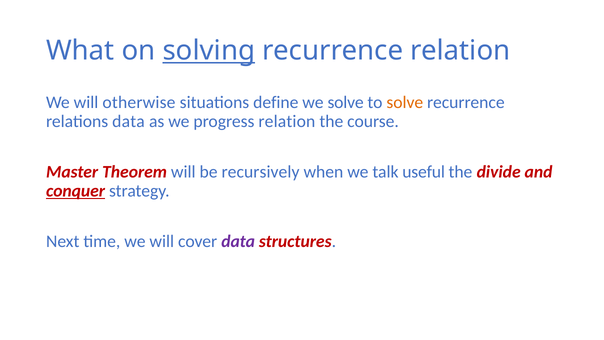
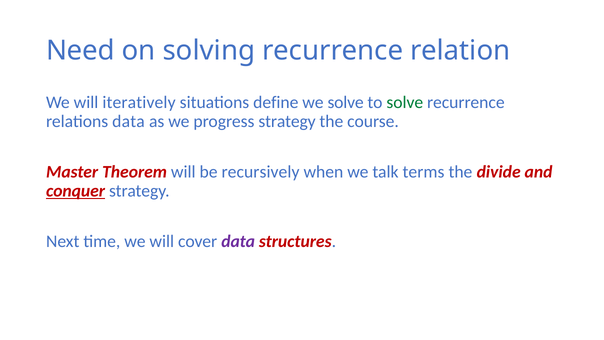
What: What -> Need
solving underline: present -> none
otherwise: otherwise -> iteratively
solve at (405, 102) colour: orange -> green
progress relation: relation -> strategy
useful: useful -> terms
